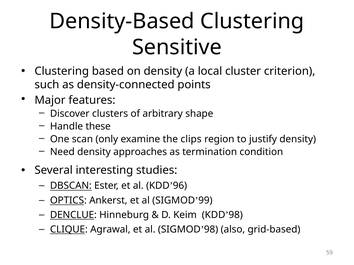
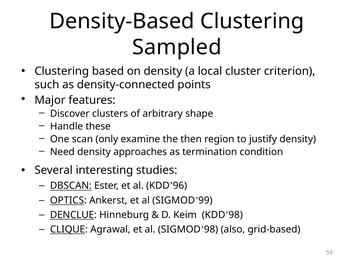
Sensitive: Sensitive -> Sampled
clips: clips -> then
